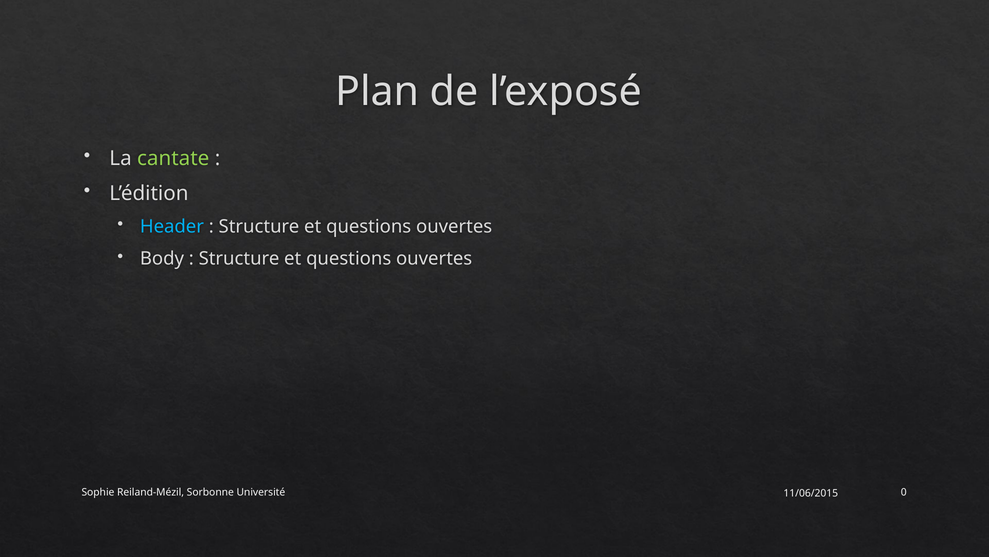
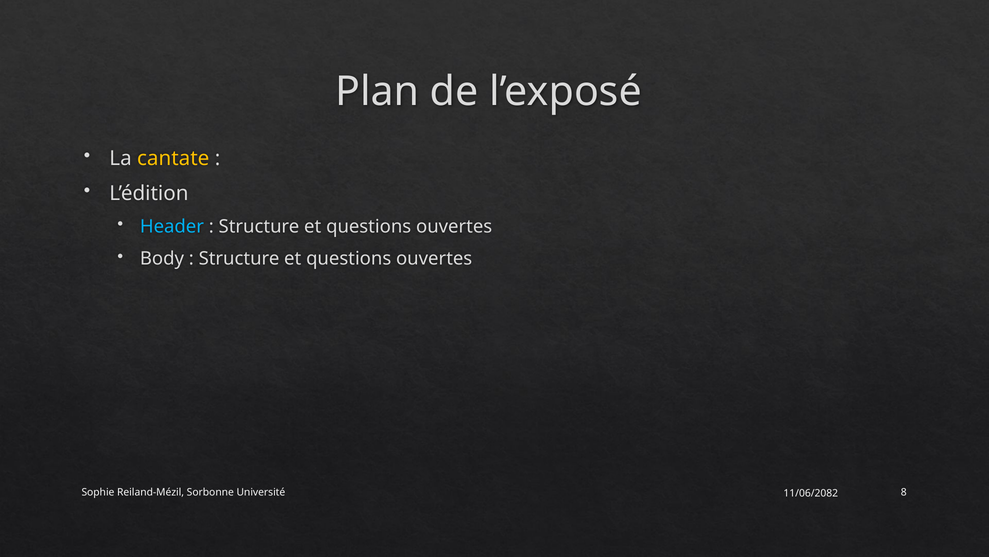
cantate colour: light green -> yellow
0: 0 -> 8
11/06/2015: 11/06/2015 -> 11/06/2082
